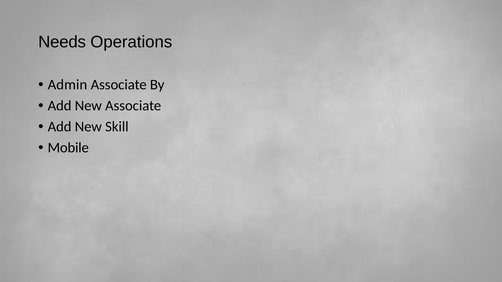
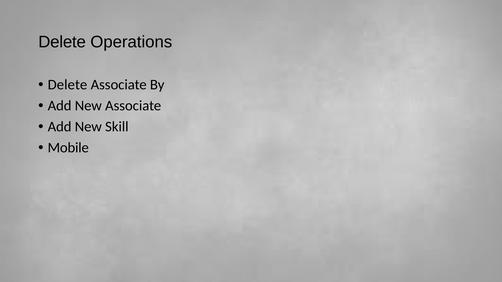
Needs at (62, 42): Needs -> Delete
Admin at (67, 85): Admin -> Delete
